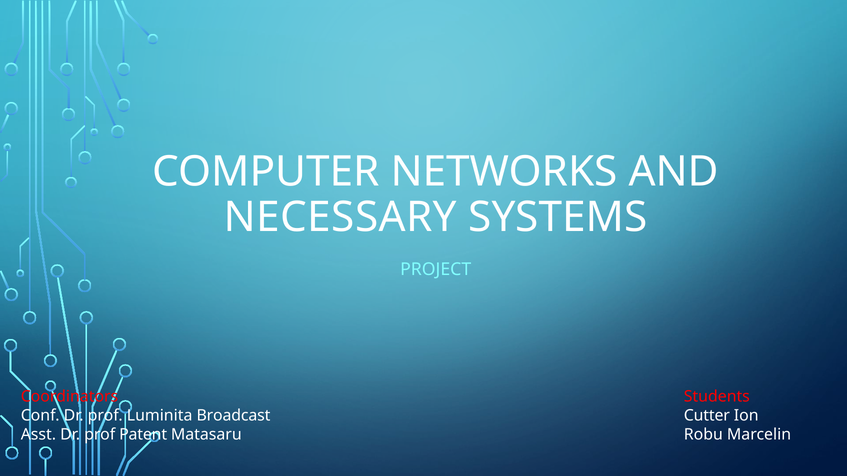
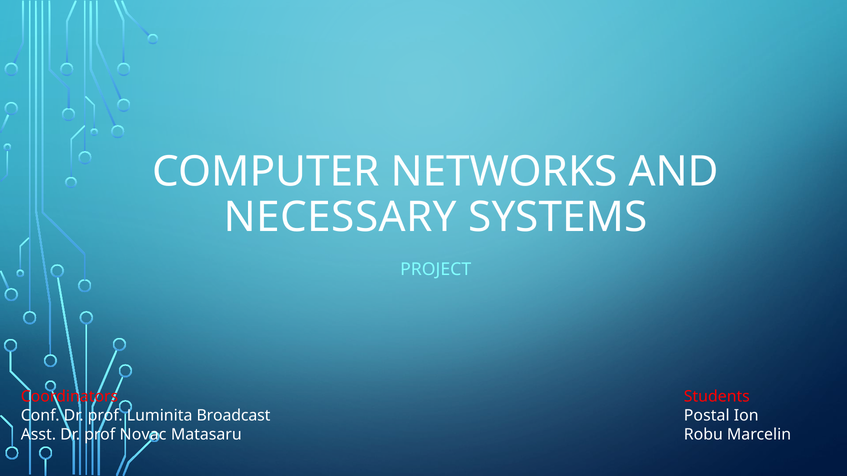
Cutter: Cutter -> Postal
Patent: Patent -> Novac
